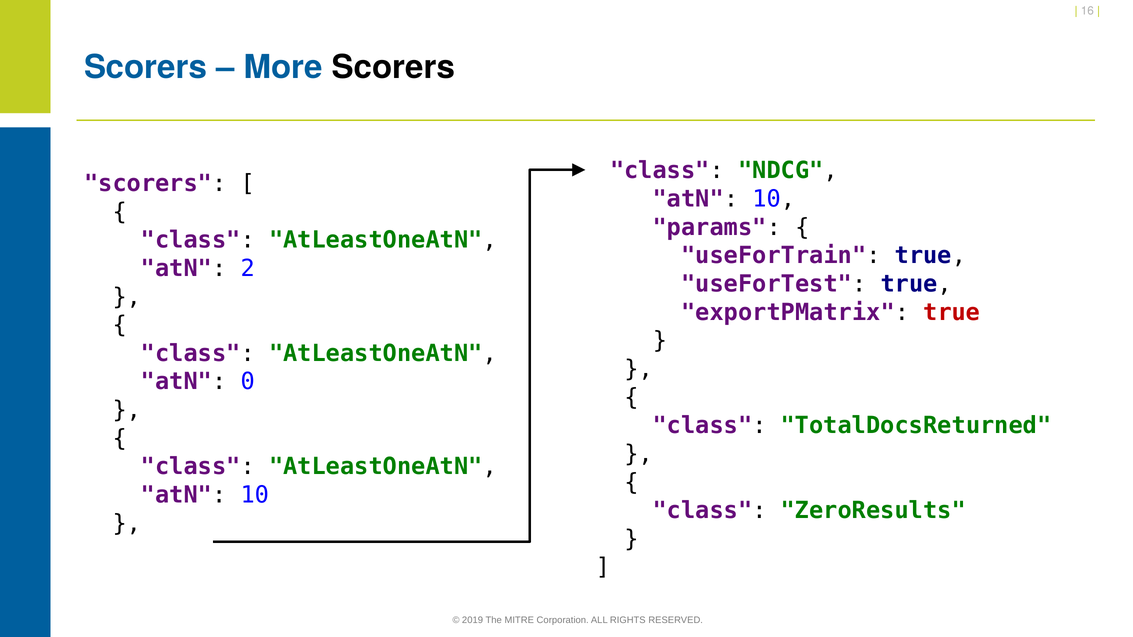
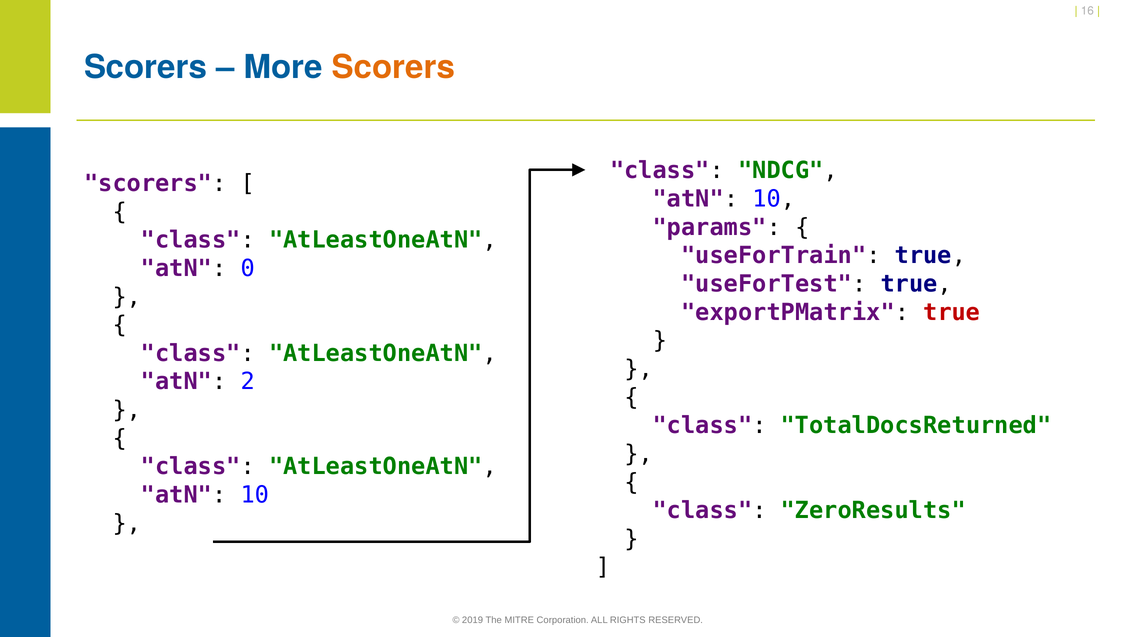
Scorers at (393, 67) colour: black -> orange
2: 2 -> 0
0: 0 -> 2
